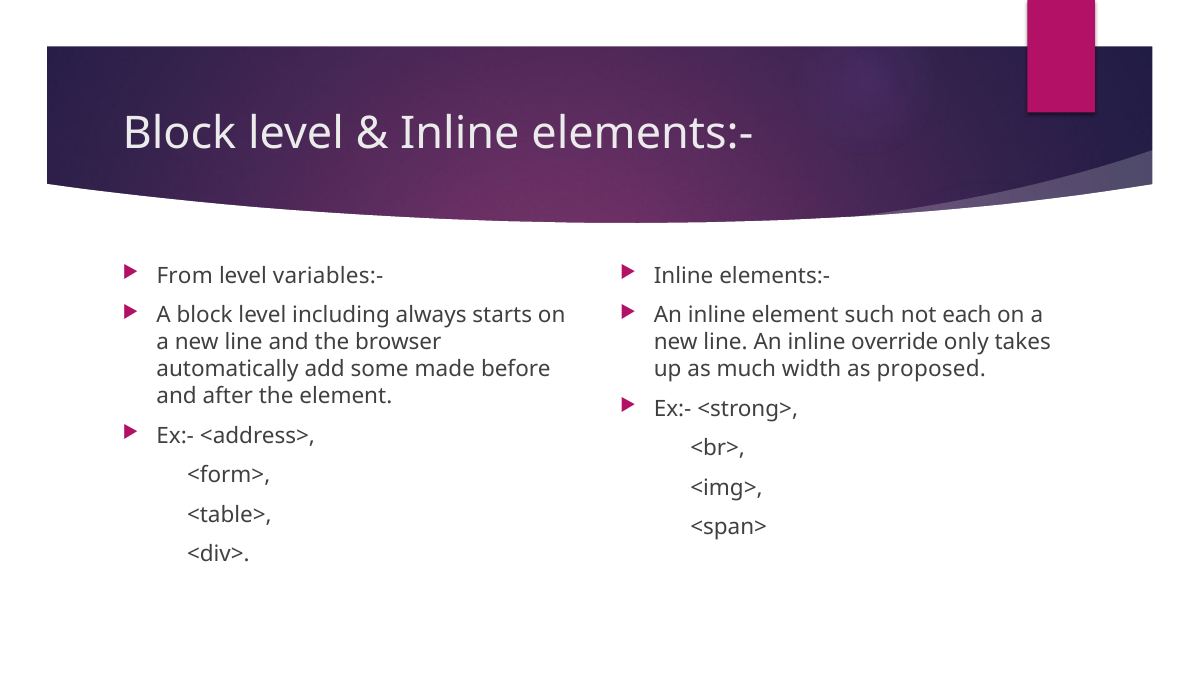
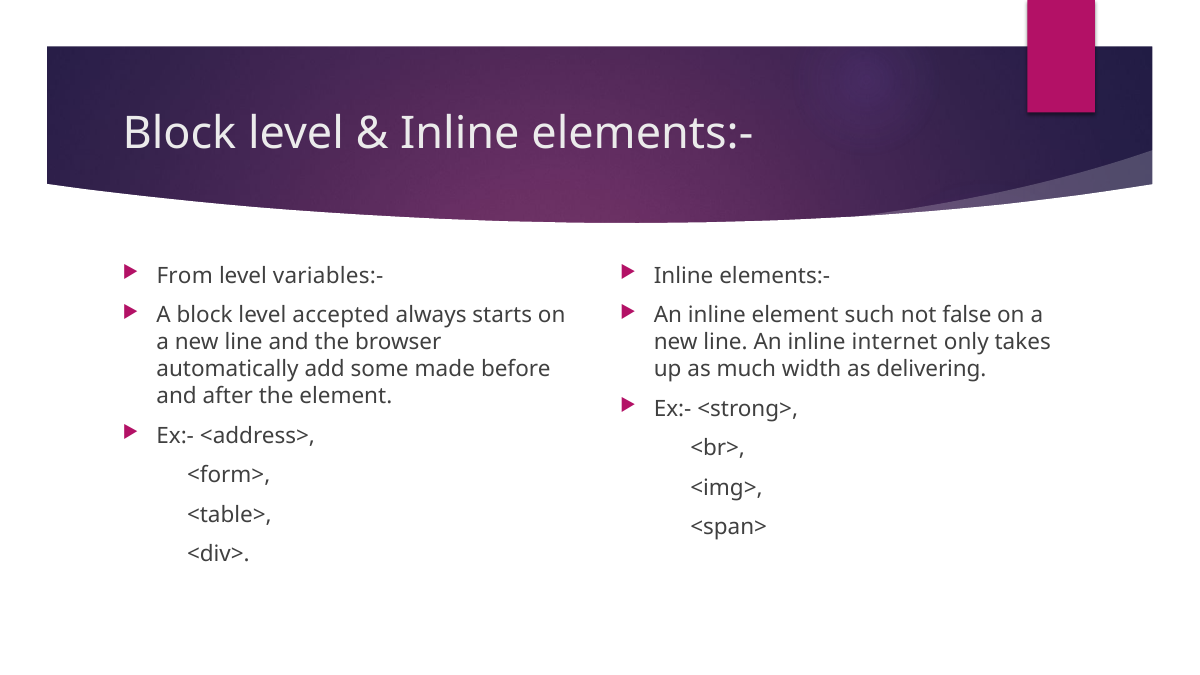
including: including -> accepted
each: each -> false
override: override -> internet
proposed: proposed -> delivering
